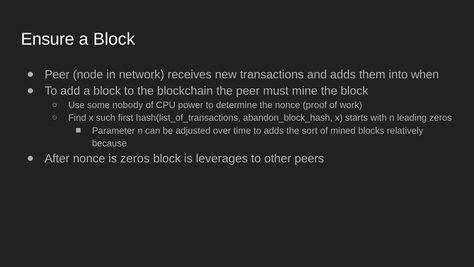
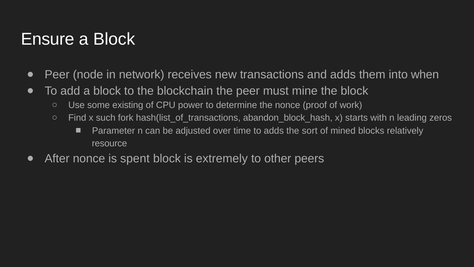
nobody: nobody -> existing
first: first -> fork
because: because -> resource
is zeros: zeros -> spent
leverages: leverages -> extremely
